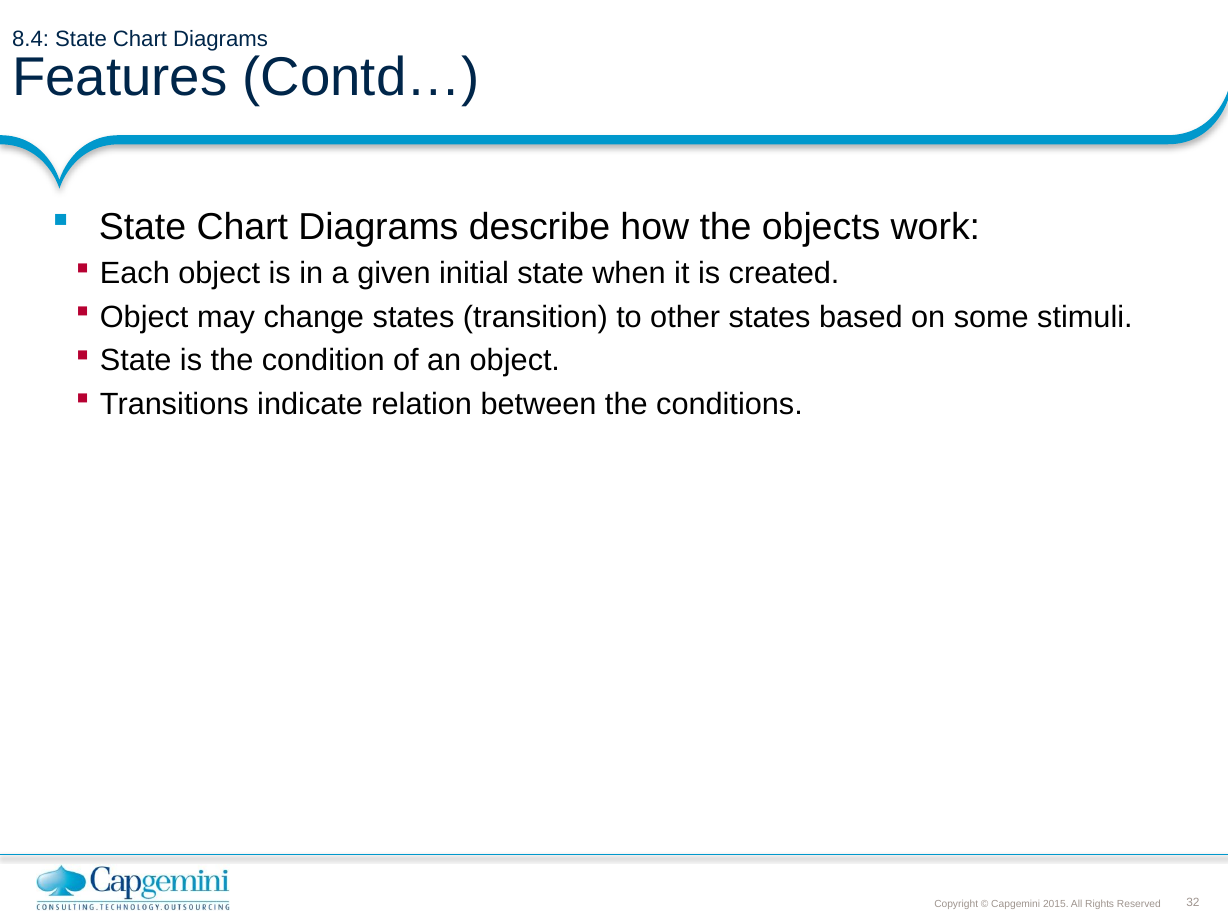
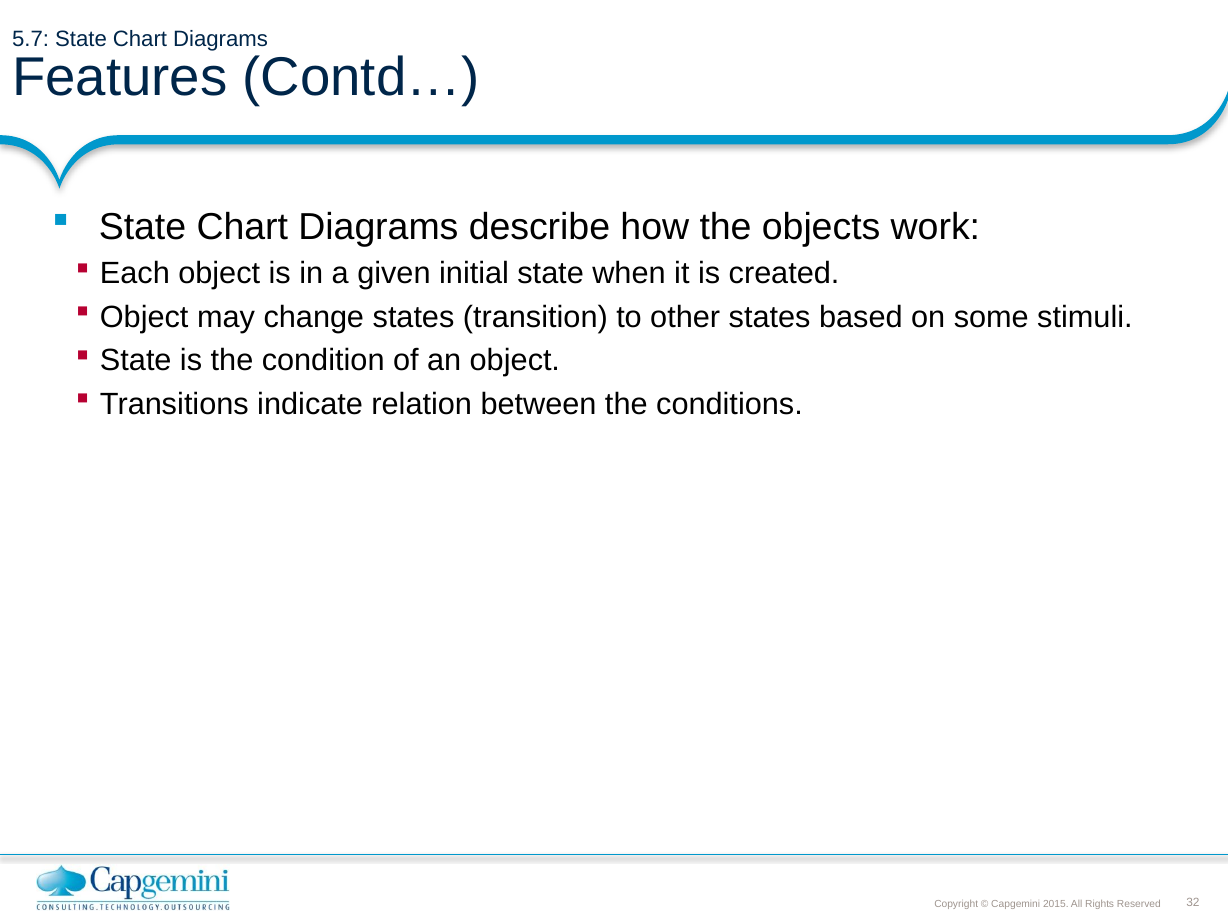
8.4: 8.4 -> 5.7
